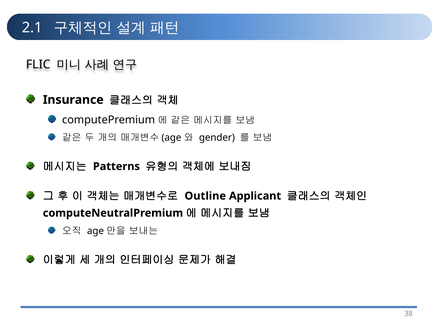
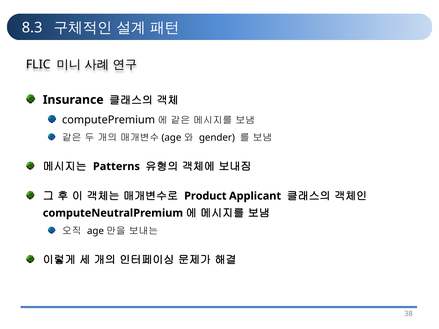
2.1: 2.1 -> 8.3
Outline: Outline -> Product
